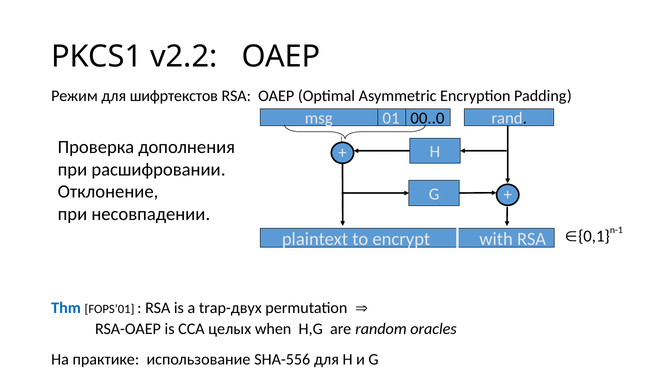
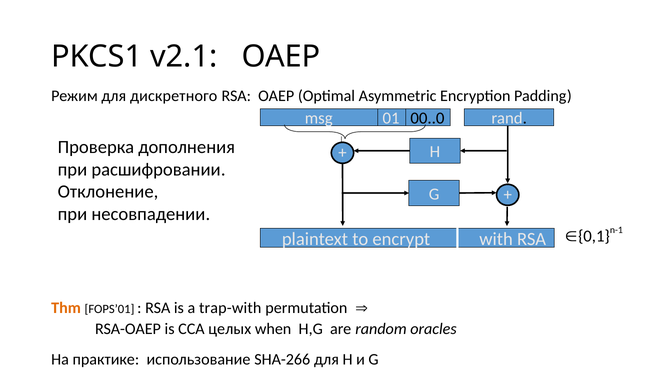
v2.2: v2.2 -> v2.1
шифртекстов: шифртекстов -> дискретного
Thm colour: blue -> orange
trap-двух: trap-двух -> trap-with
SHA-556: SHA-556 -> SHA-266
